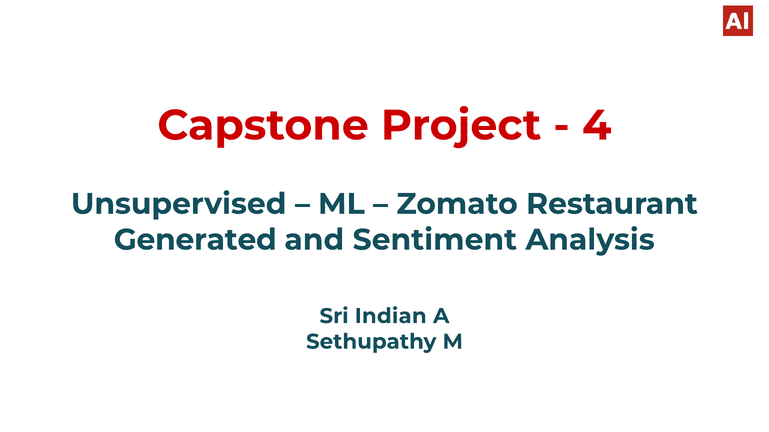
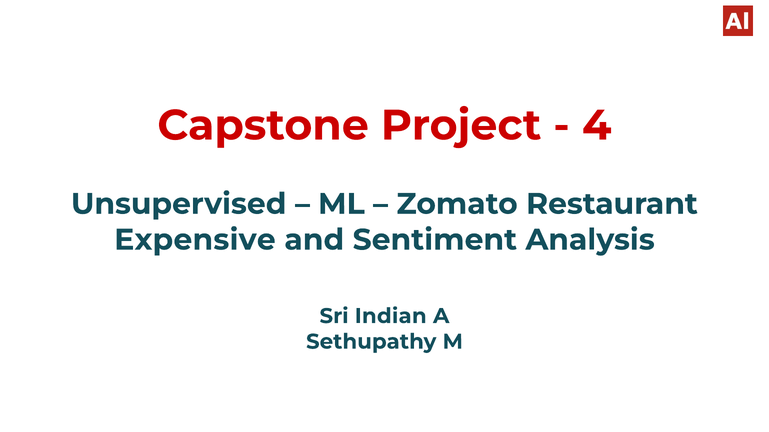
Generated: Generated -> Expensive
